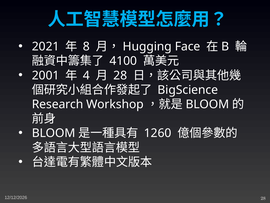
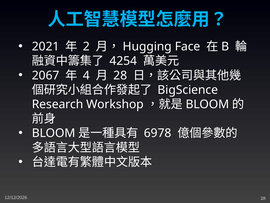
8: 8 -> 2
4100: 4100 -> 4254
2001: 2001 -> 2067
1260: 1260 -> 6978
